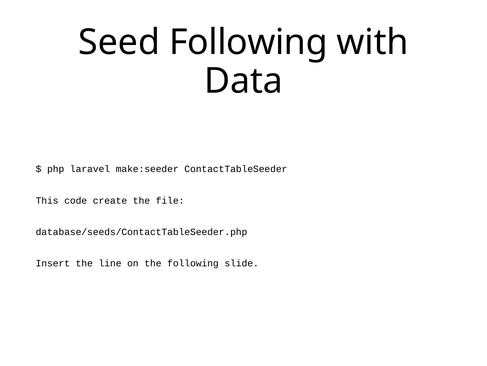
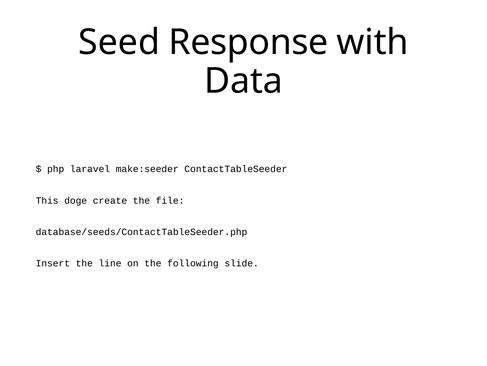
Seed Following: Following -> Response
code: code -> doge
